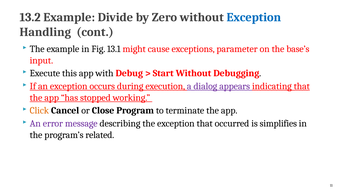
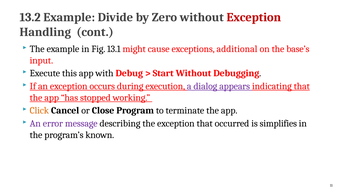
Exception at (254, 17) colour: blue -> red
parameter: parameter -> additional
related: related -> known
